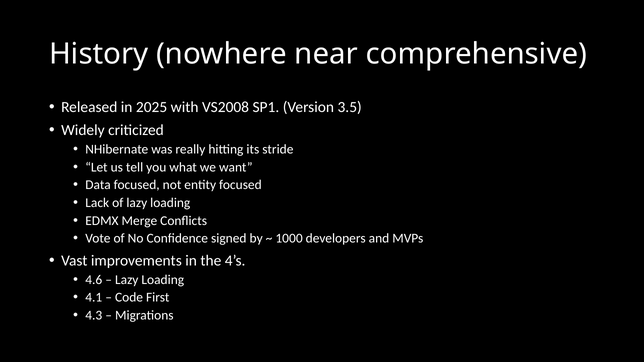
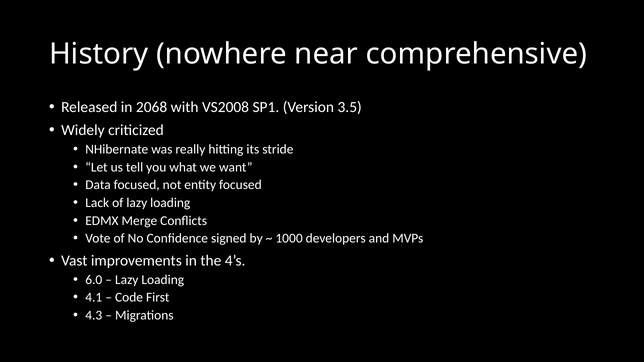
2025: 2025 -> 2068
4.6: 4.6 -> 6.0
